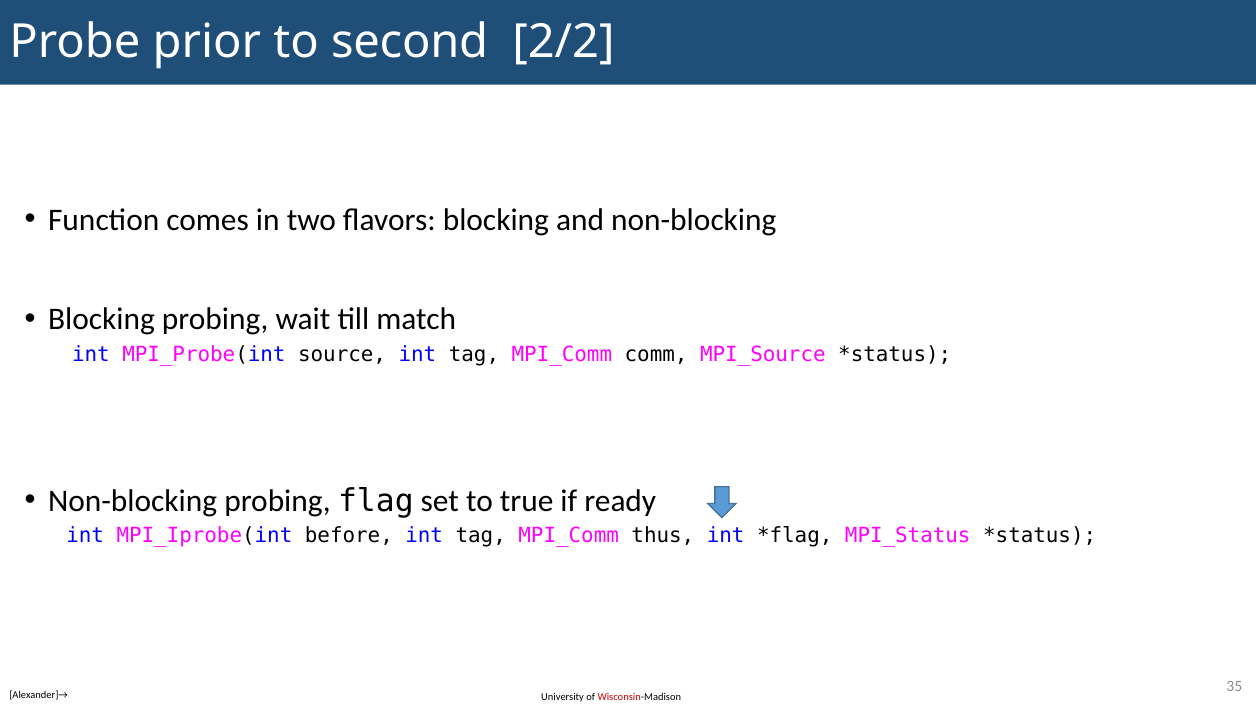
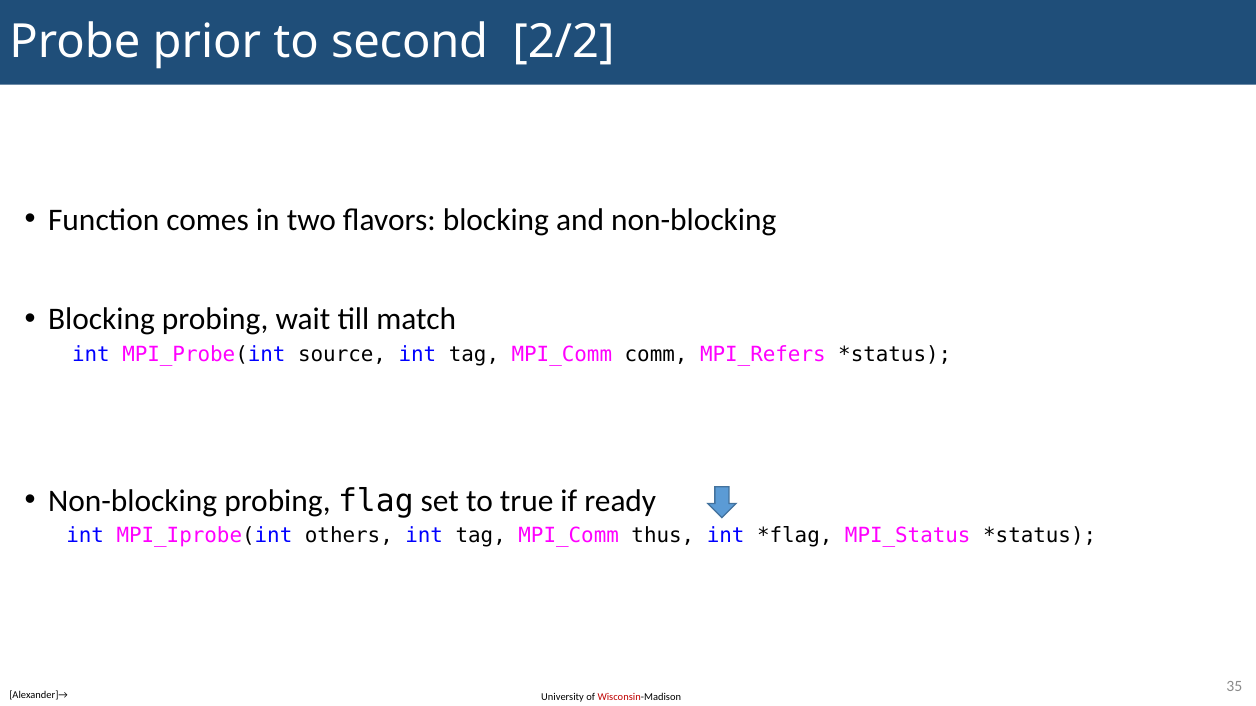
MPI_Source: MPI_Source -> MPI_Refers
before: before -> others
